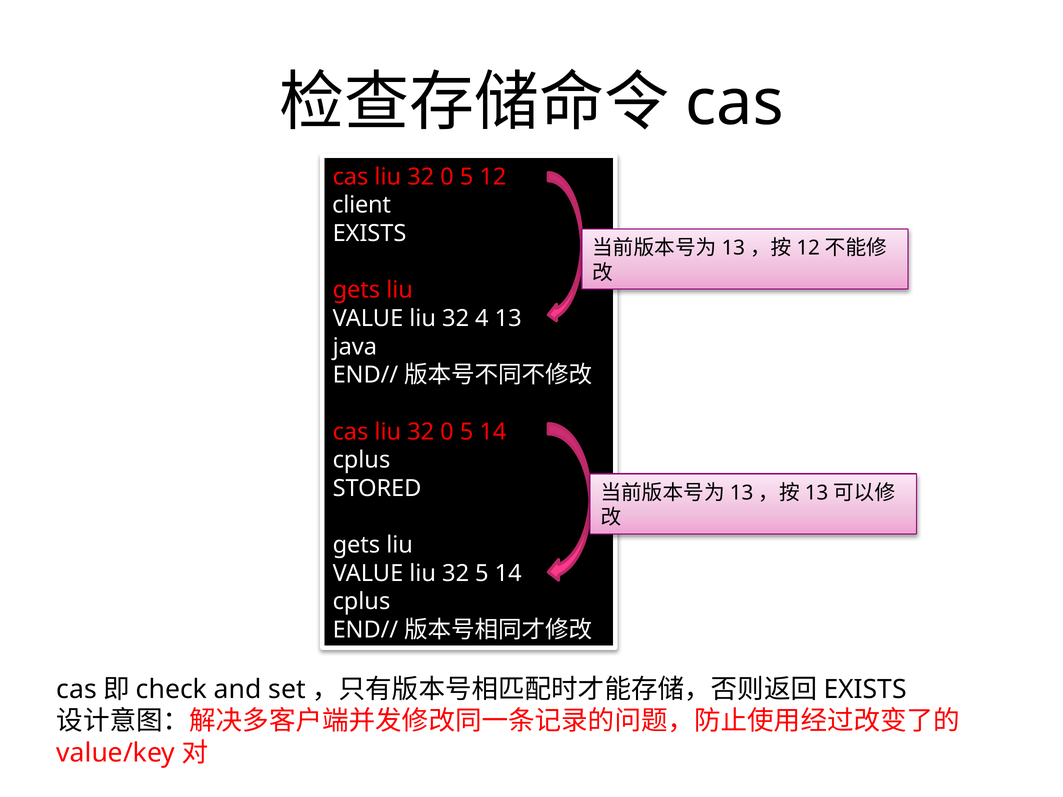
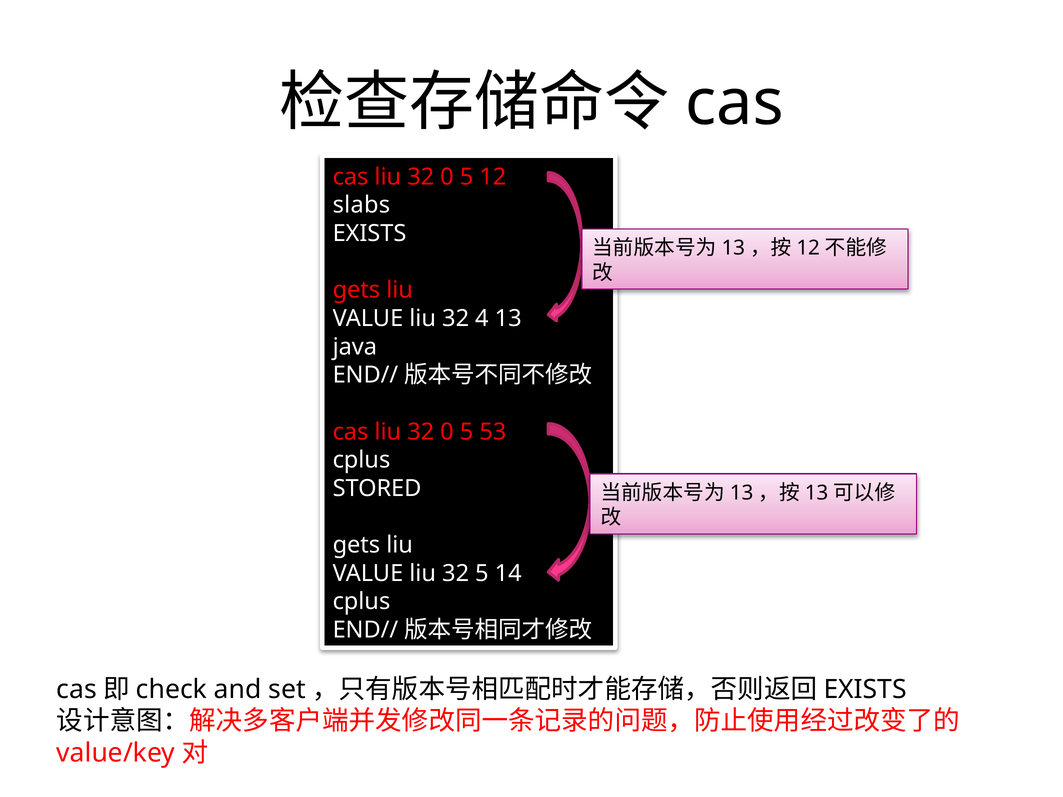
client: client -> slabs
0 5 14: 14 -> 53
